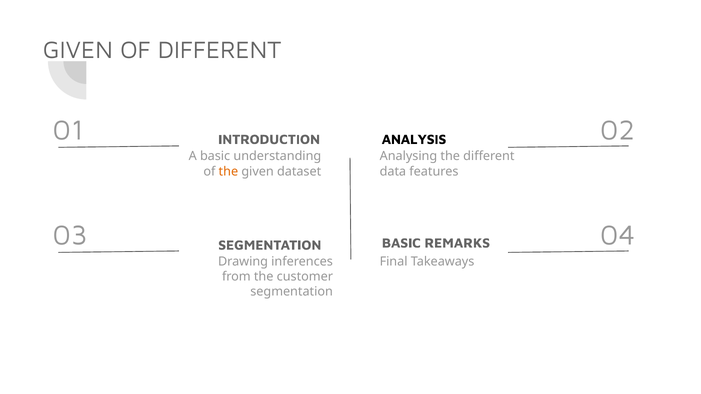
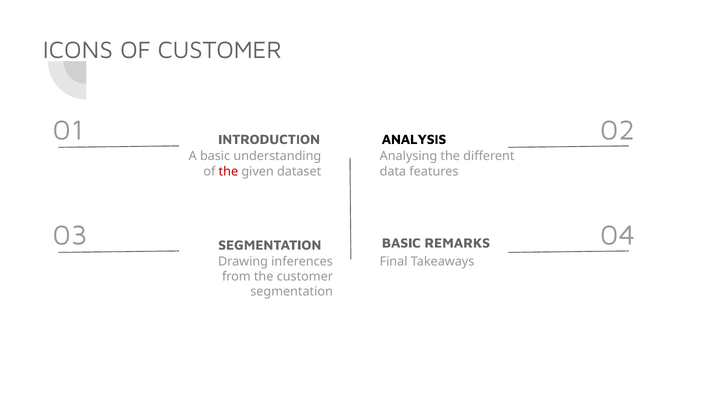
GIVEN at (78, 50): GIVEN -> ICONS
OF DIFFERENT: DIFFERENT -> CUSTOMER
the at (228, 172) colour: orange -> red
